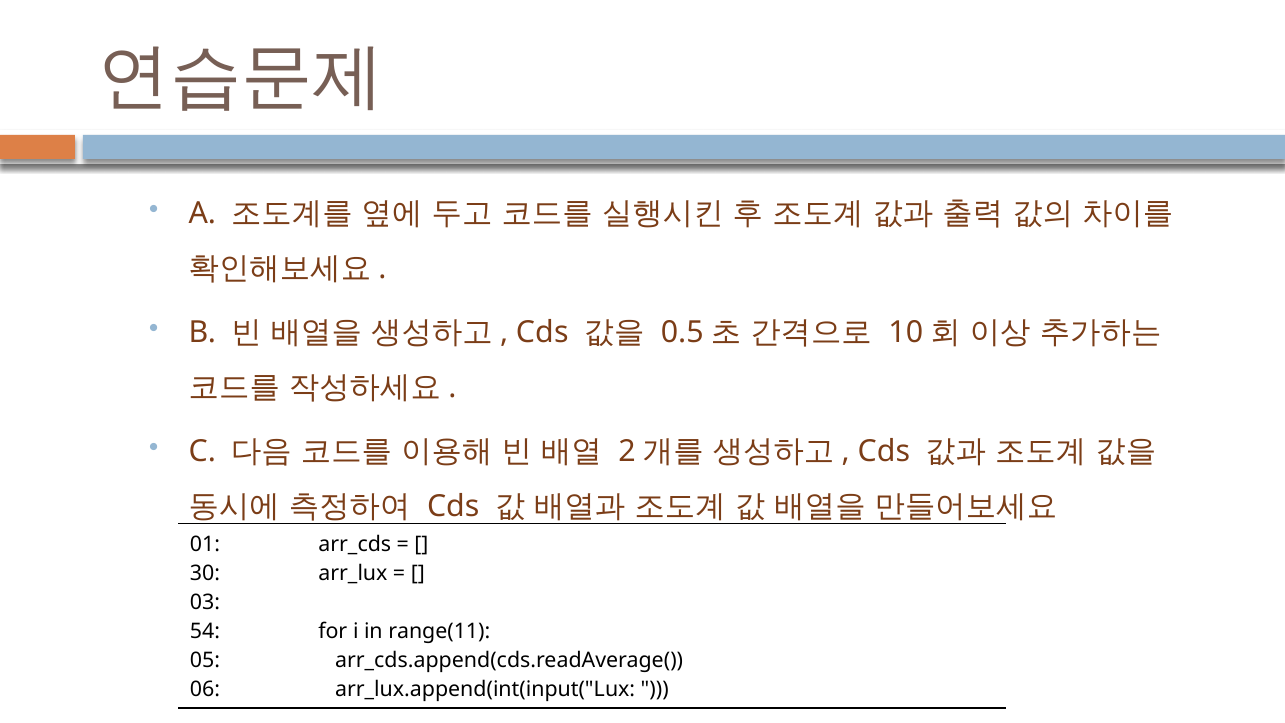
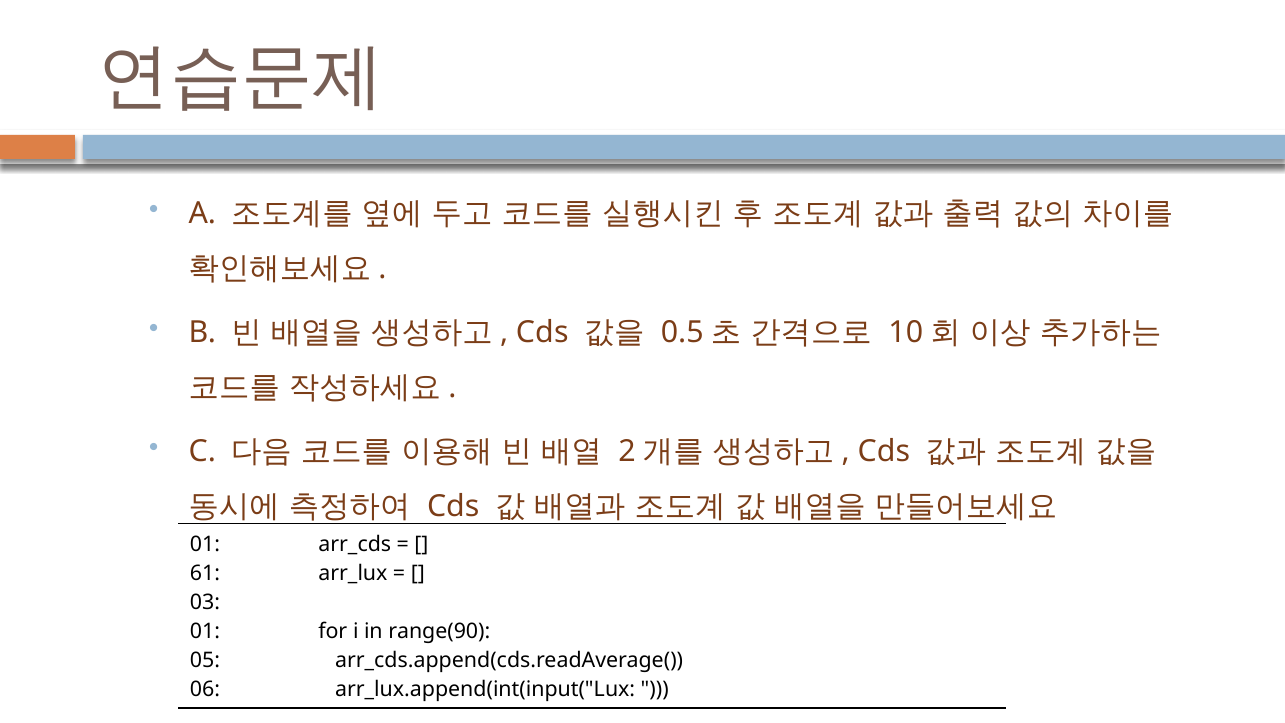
30: 30 -> 61
54 at (205, 631): 54 -> 01
range(11: range(11 -> range(90
